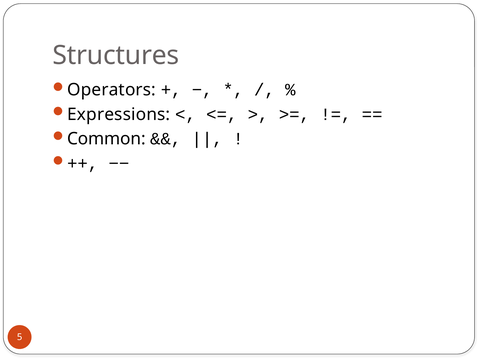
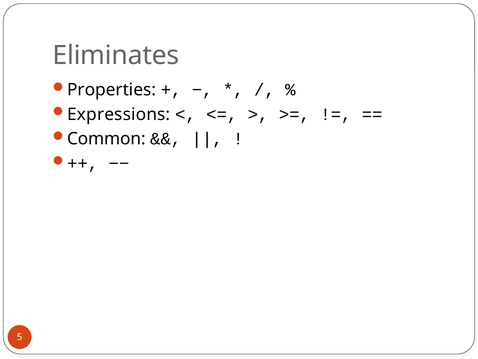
Structures: Structures -> Eliminates
Operators: Operators -> Properties
